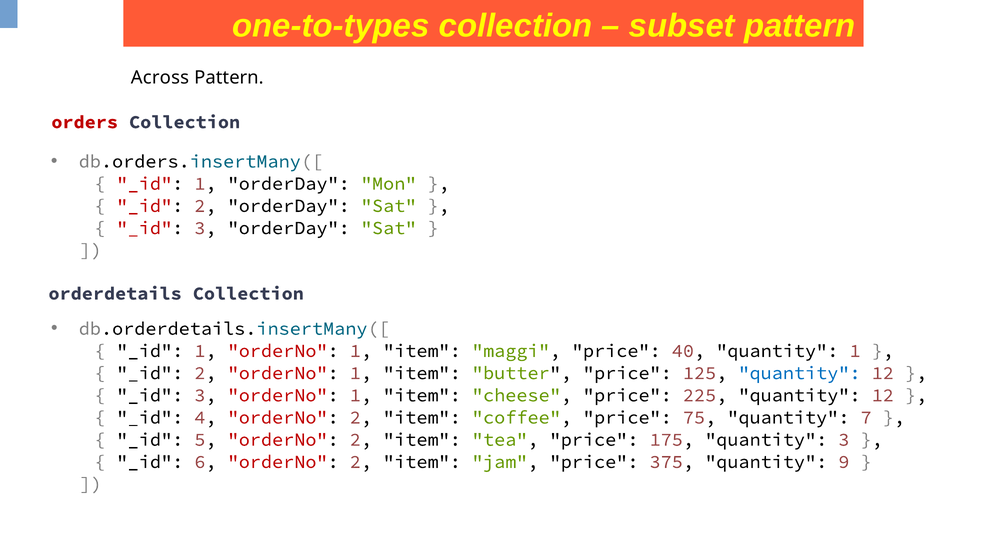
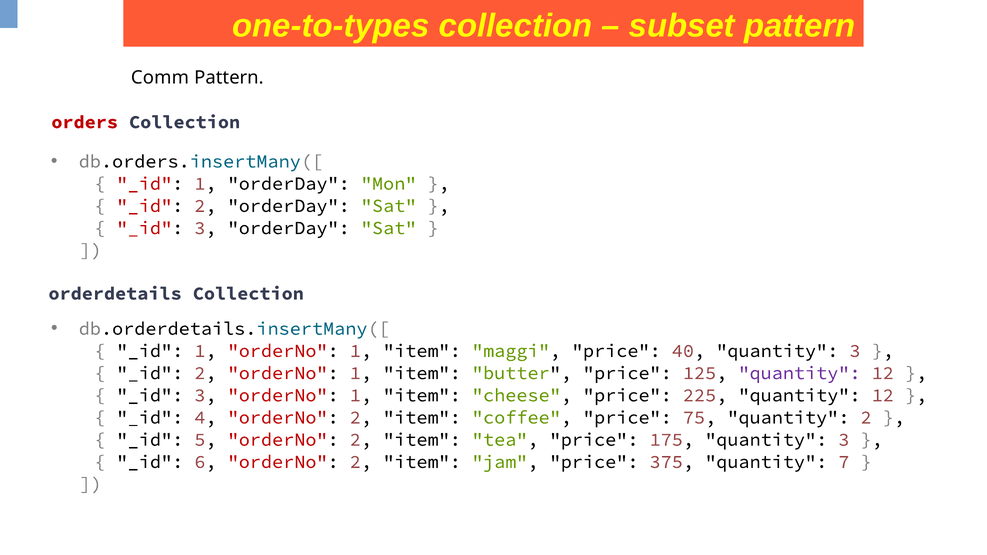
Across: Across -> Comm
40 quantity 1: 1 -> 3
quantity at (800, 373) colour: blue -> purple
quantity 7: 7 -> 2
9: 9 -> 7
